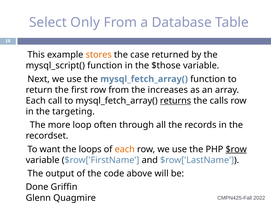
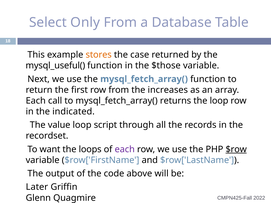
mysql_script(: mysql_script( -> mysql_useful(
returns underline: present -> none
the calls: calls -> loop
targeting: targeting -> indicated
more: more -> value
often: often -> script
each at (125, 149) colour: orange -> purple
Done: Done -> Later
